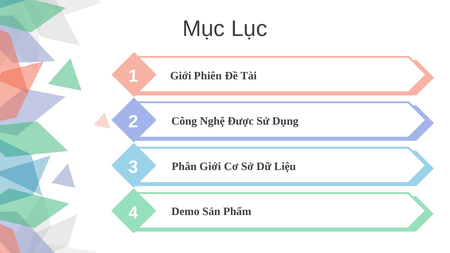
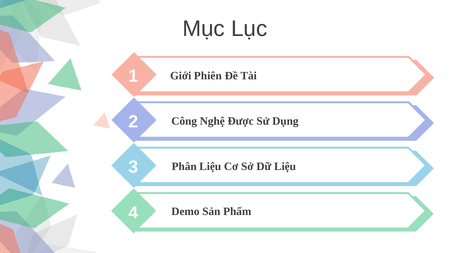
Phân Giới: Giới -> Liệu
